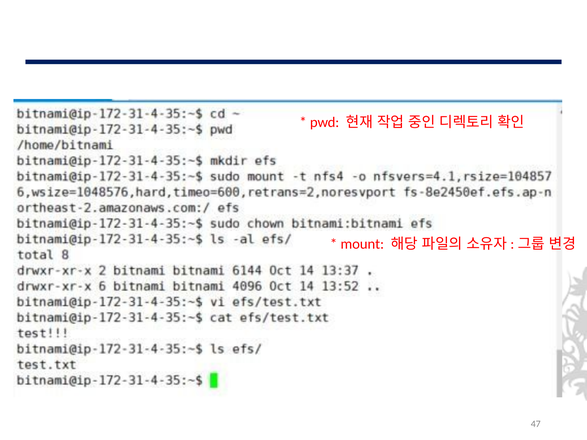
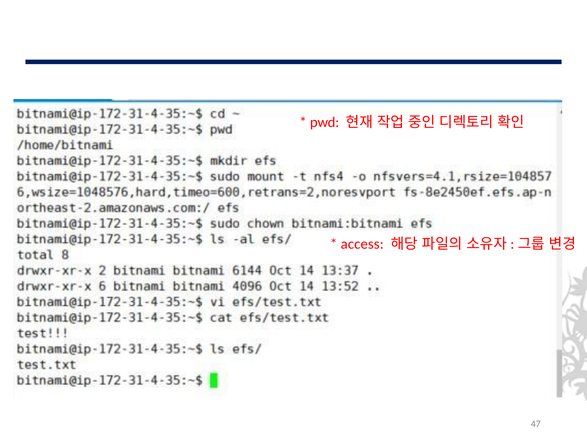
mount: mount -> access
